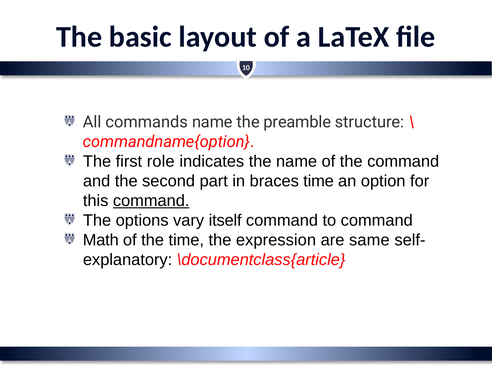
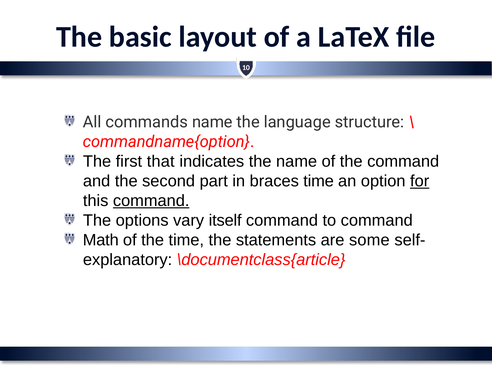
preamble: preamble -> language
role: role -> that
for underline: none -> present
expression: expression -> statements
same: same -> some
